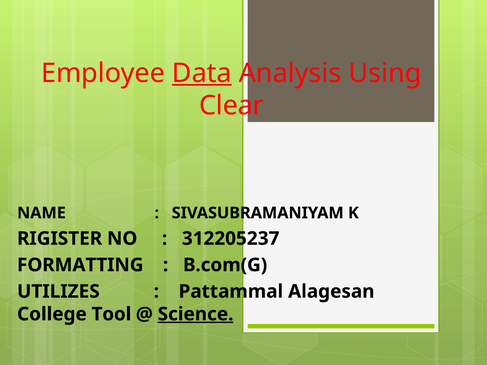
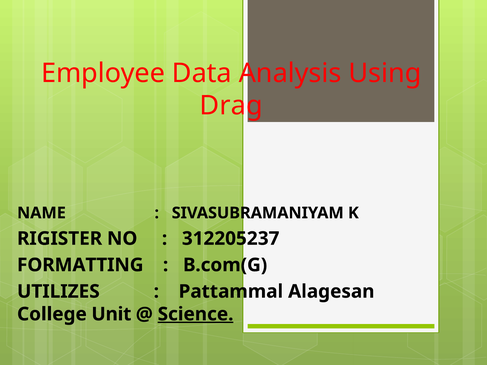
Data underline: present -> none
Clear: Clear -> Drag
Tool: Tool -> Unit
